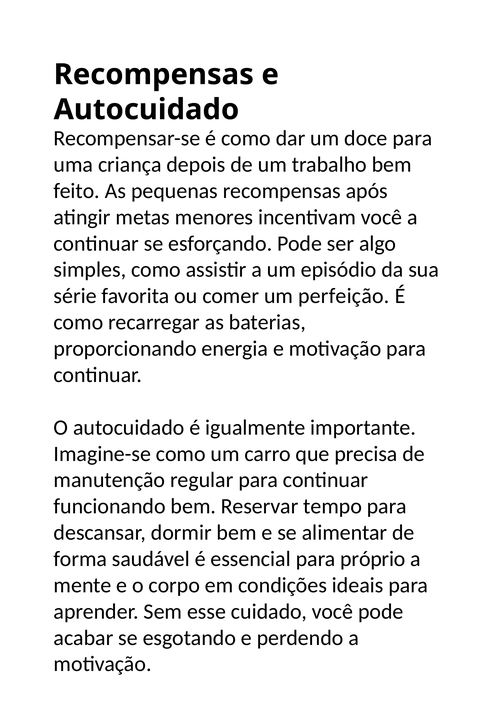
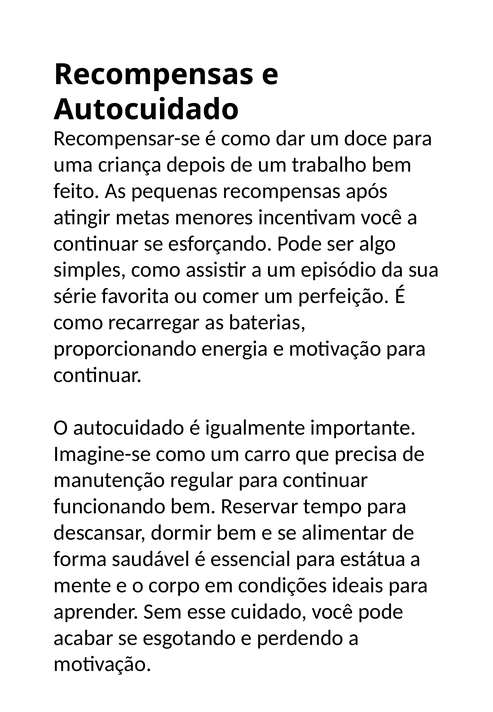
próprio: próprio -> estátua
